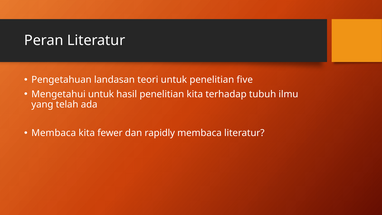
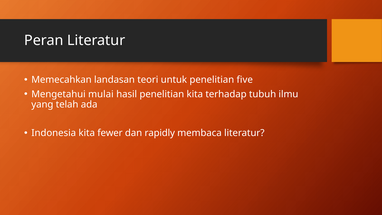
Pengetahuan: Pengetahuan -> Memecahkan
Mengetahui untuk: untuk -> mulai
Membaca at (54, 133): Membaca -> Indonesia
